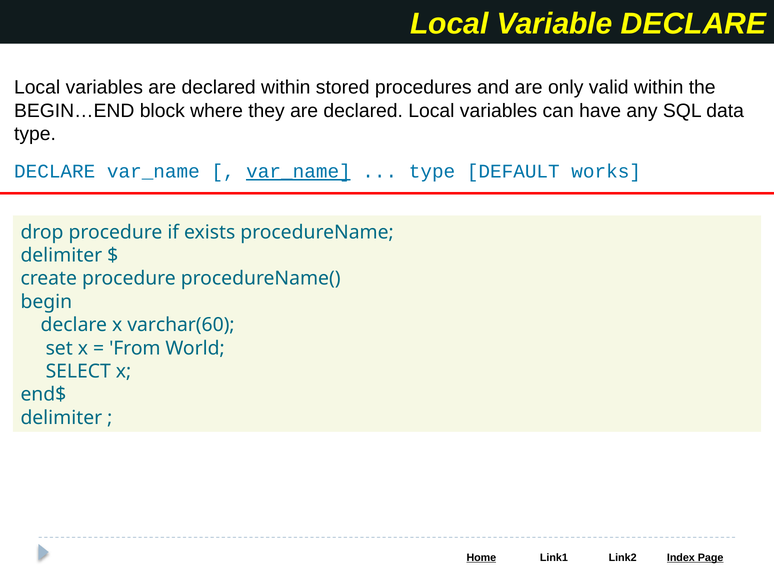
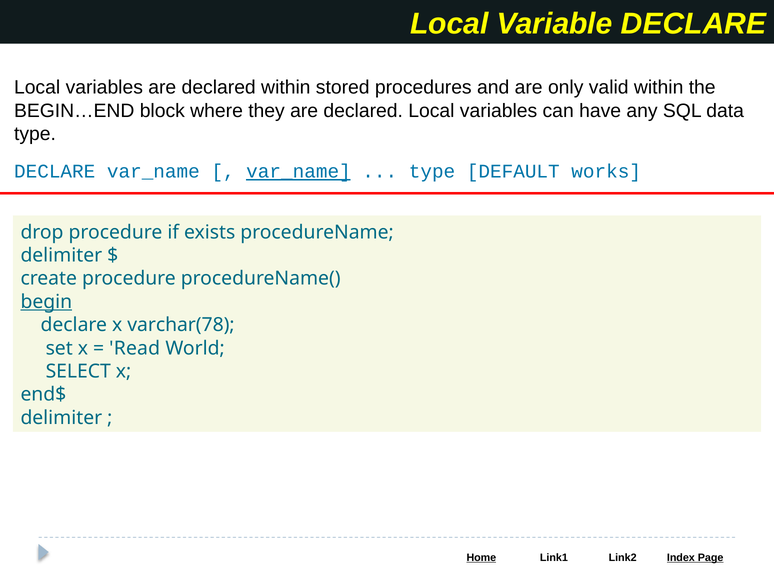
begin underline: none -> present
varchar(60: varchar(60 -> varchar(78
From: From -> Read
